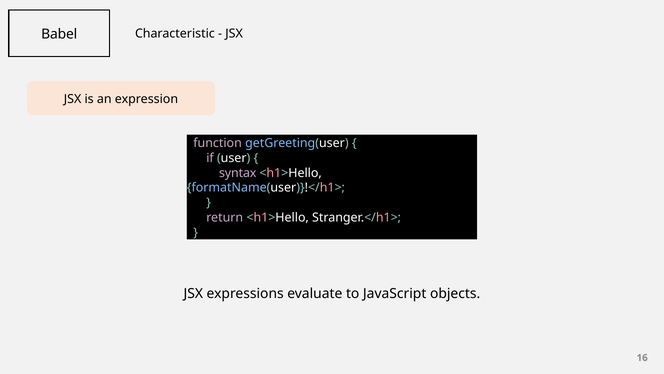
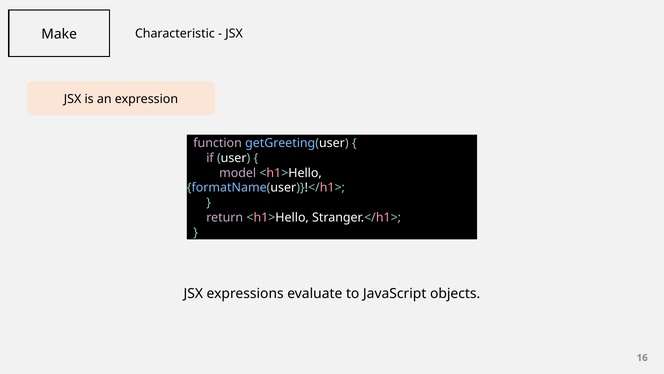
Babel: Babel -> Make
syntax: syntax -> model
